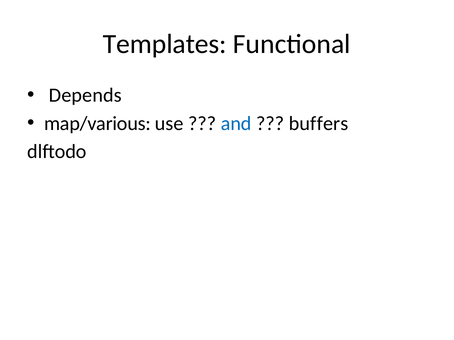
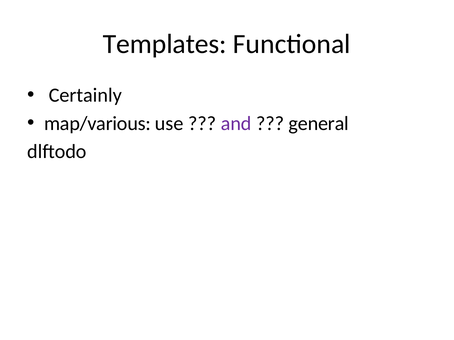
Depends: Depends -> Certainly
and colour: blue -> purple
buffers: buffers -> general
